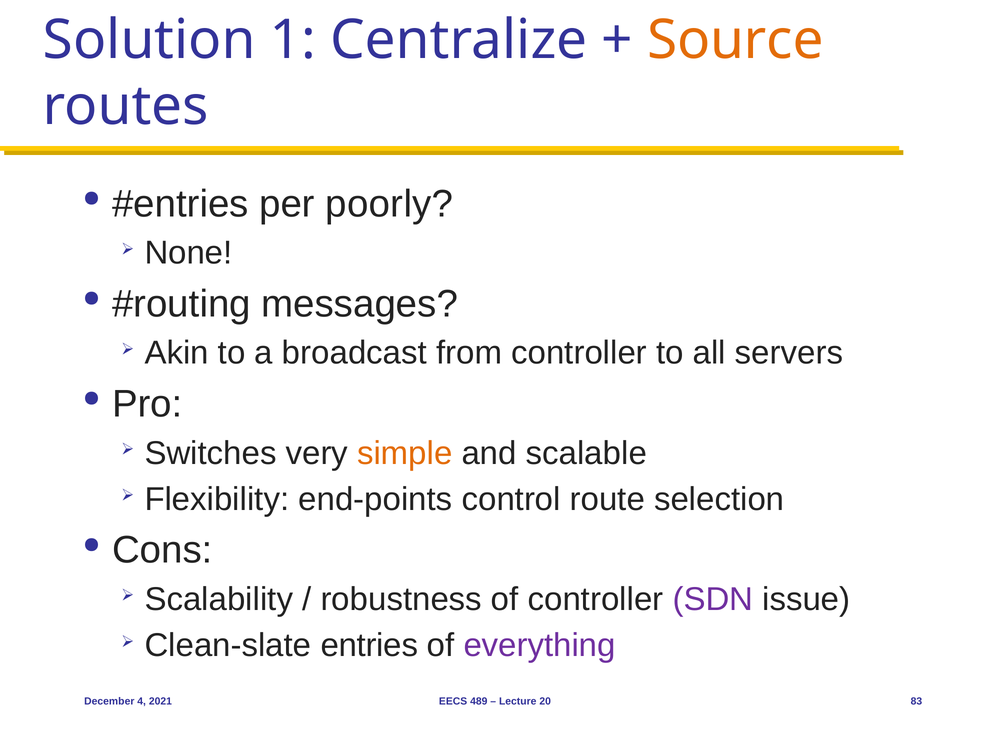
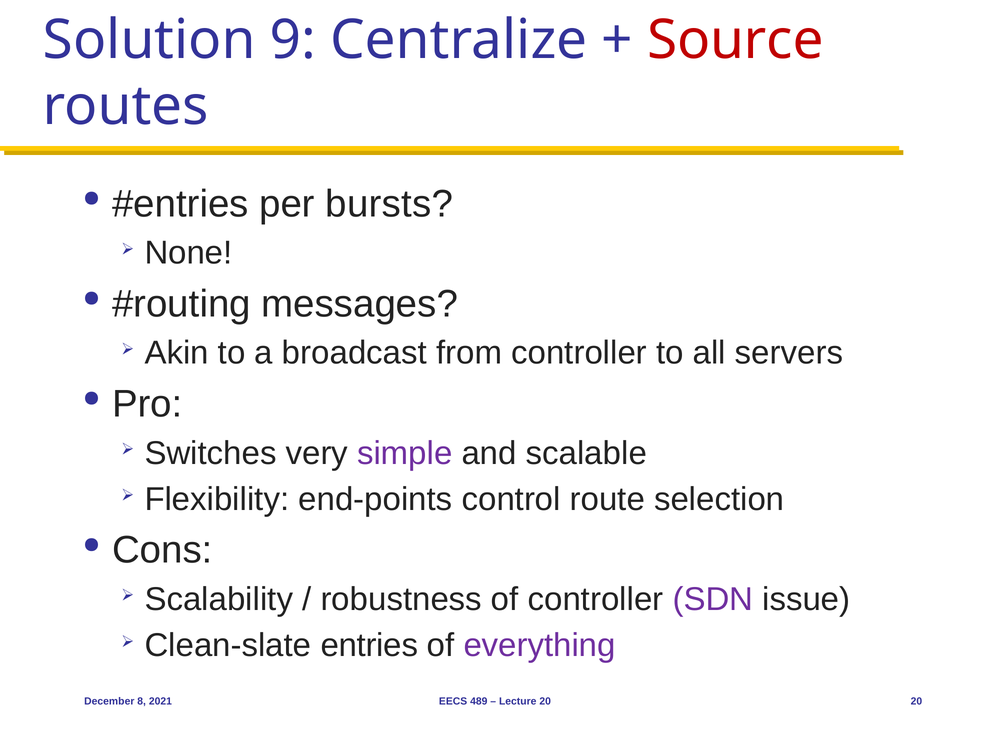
1: 1 -> 9
Source colour: orange -> red
poorly: poorly -> bursts
simple colour: orange -> purple
4: 4 -> 8
20 83: 83 -> 20
